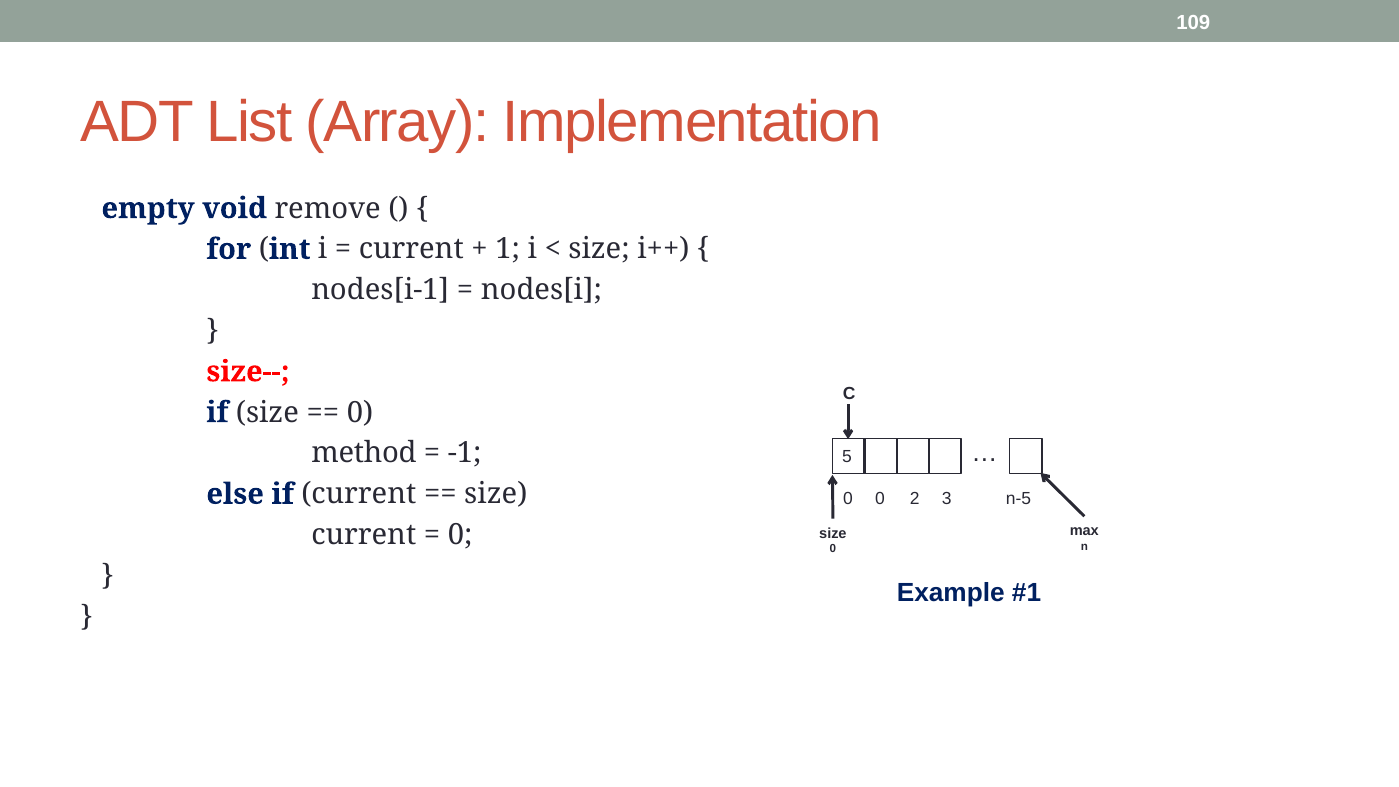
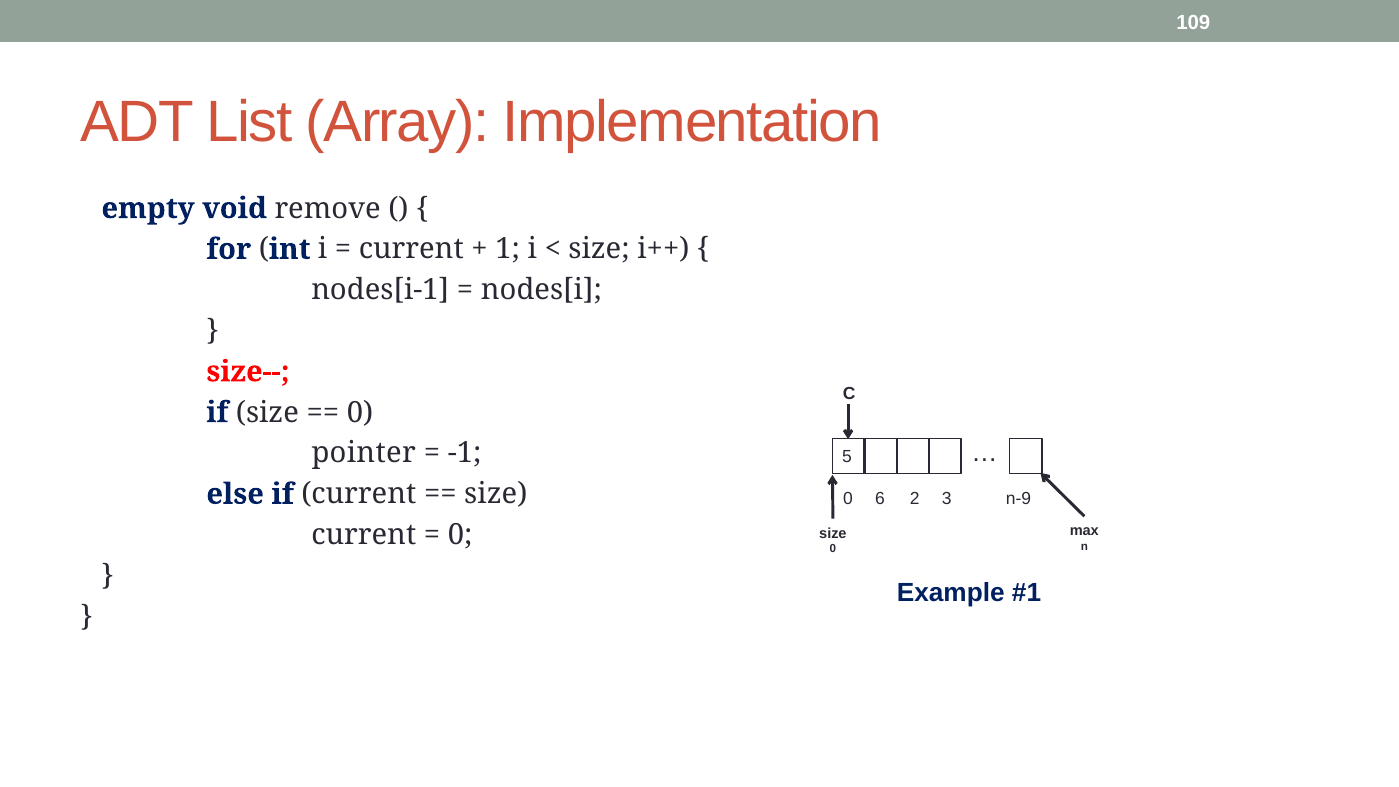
method: method -> pointer
0 0: 0 -> 6
n-5: n-5 -> n-9
